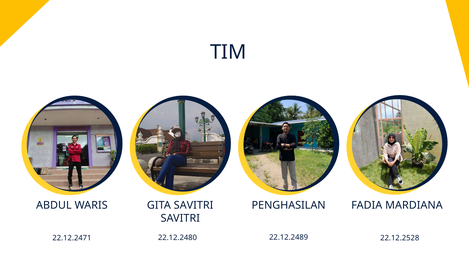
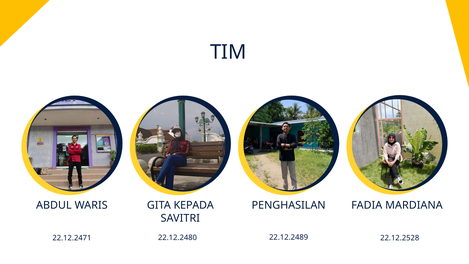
GITA SAVITRI: SAVITRI -> KEPADA
